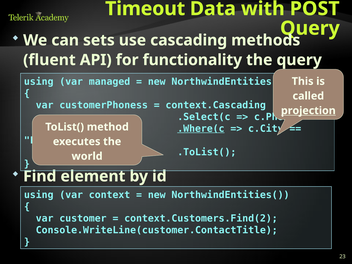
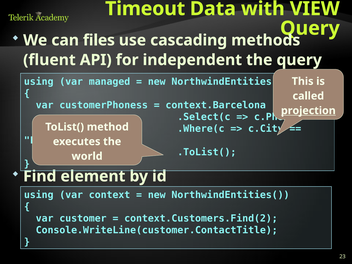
POST: POST -> VIEW
sets: sets -> files
functionality: functionality -> independent
context.Cascading: context.Cascading -> context.Barcelona
.Where(c underline: present -> none
